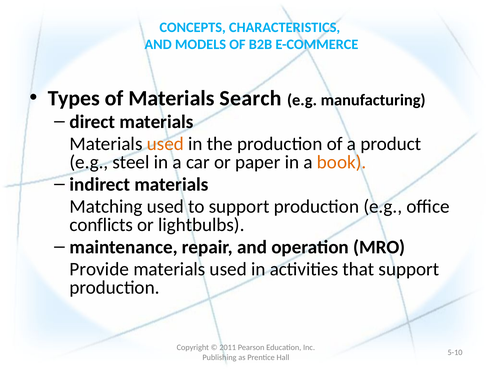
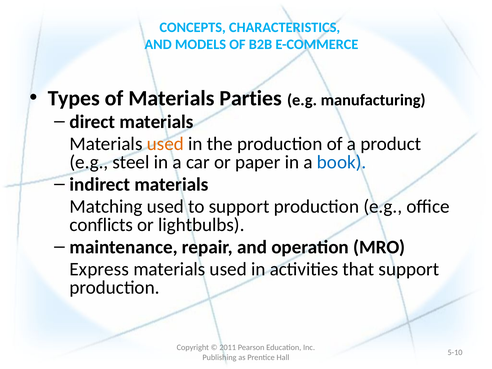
Search: Search -> Parties
book colour: orange -> blue
Provide: Provide -> Express
